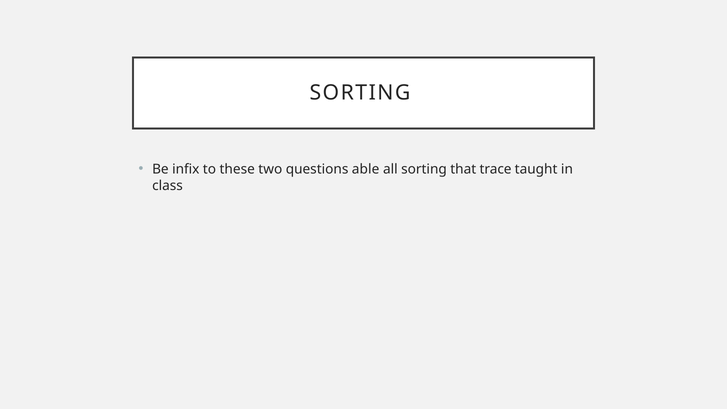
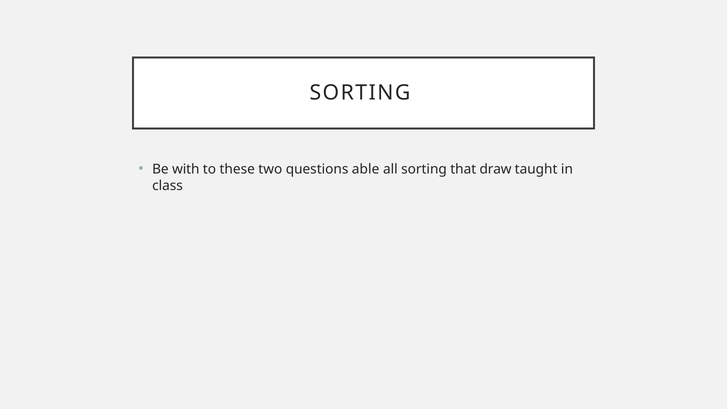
infix: infix -> with
trace: trace -> draw
